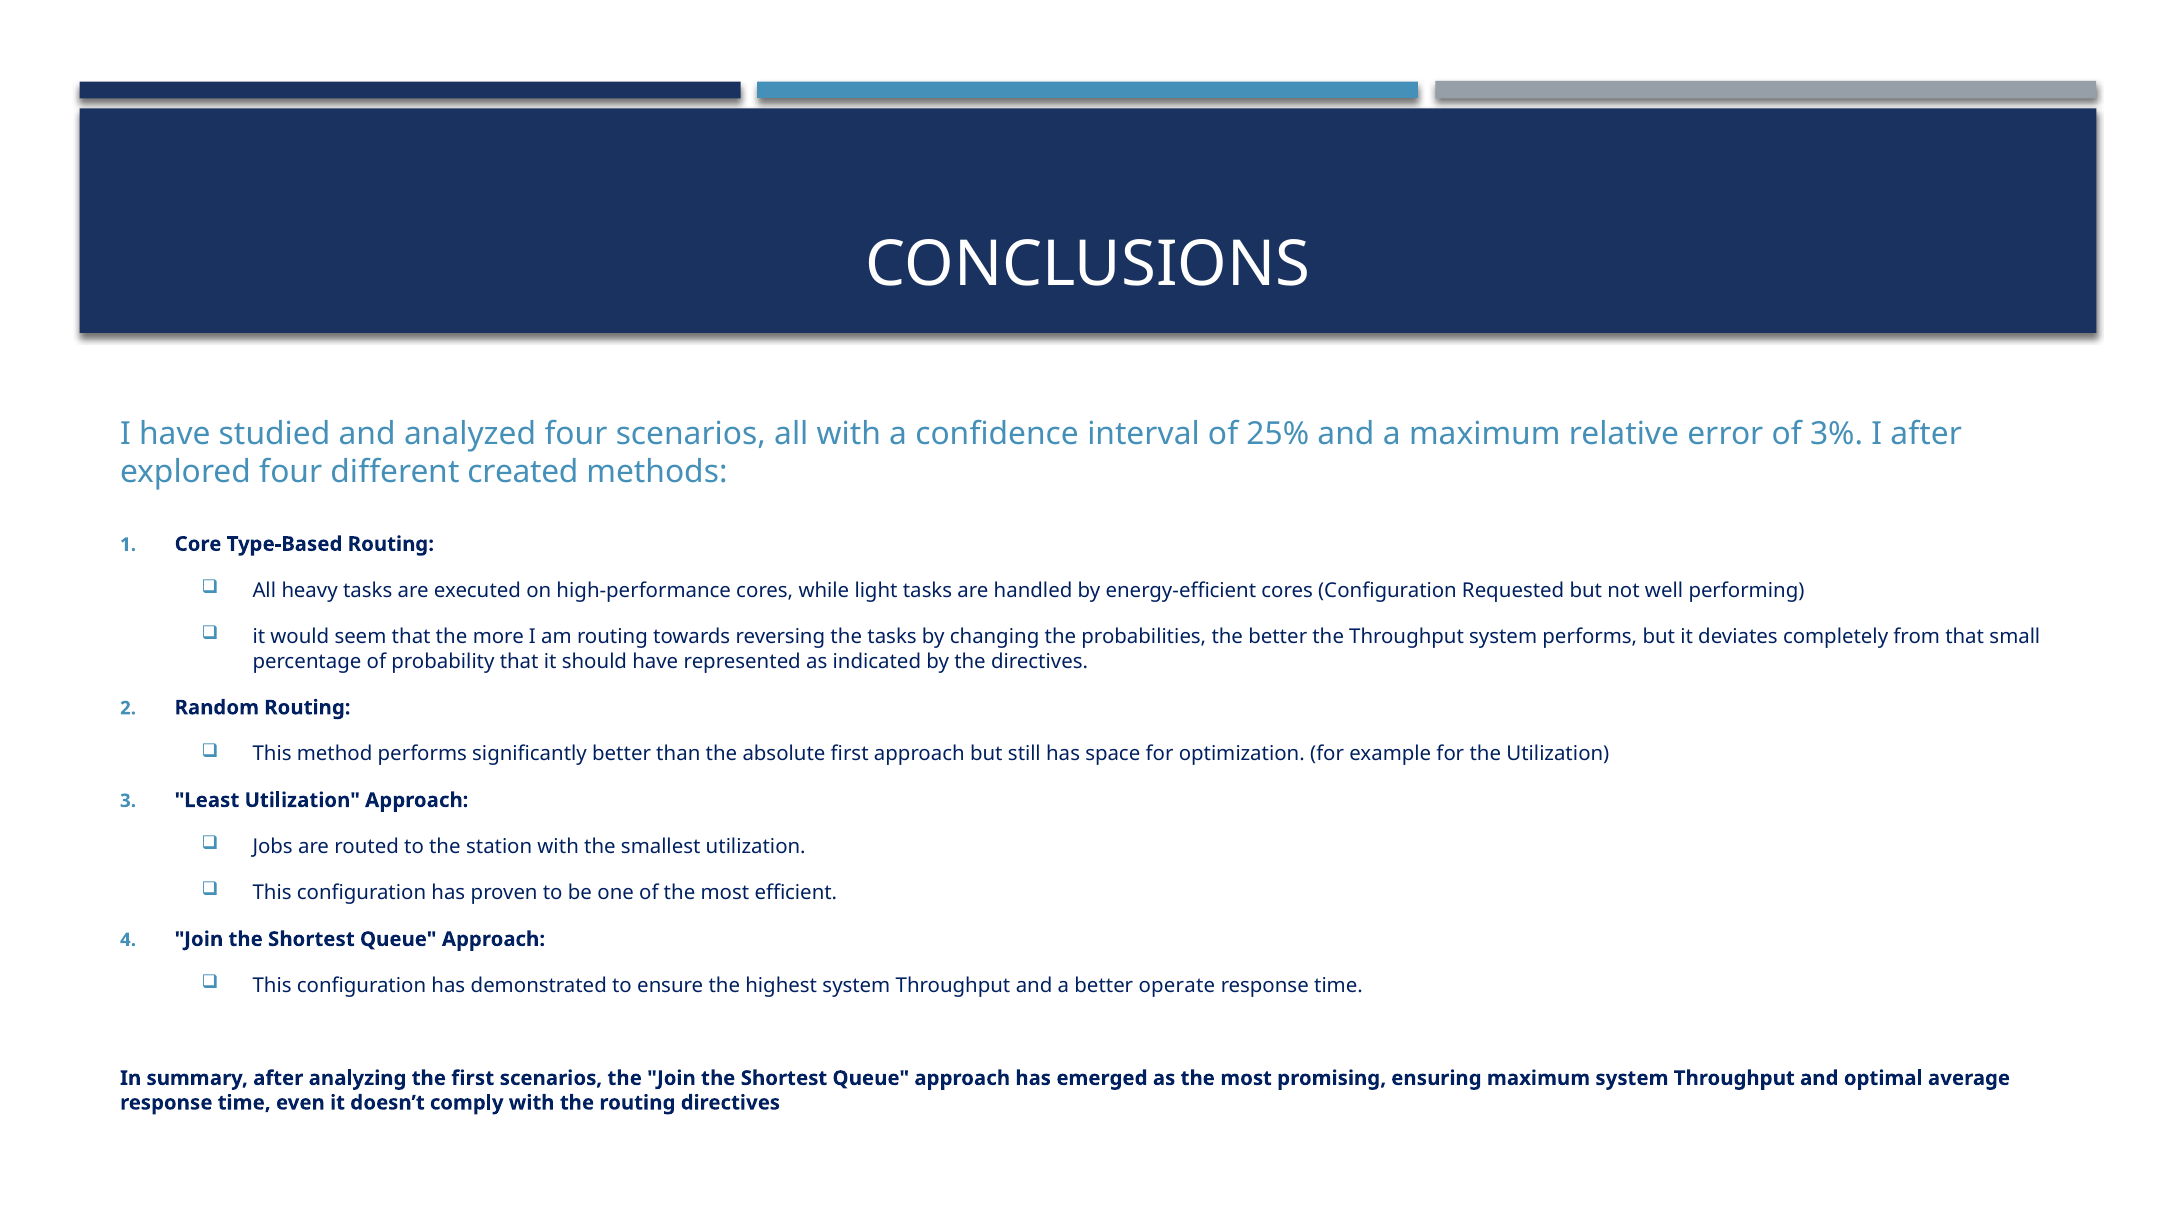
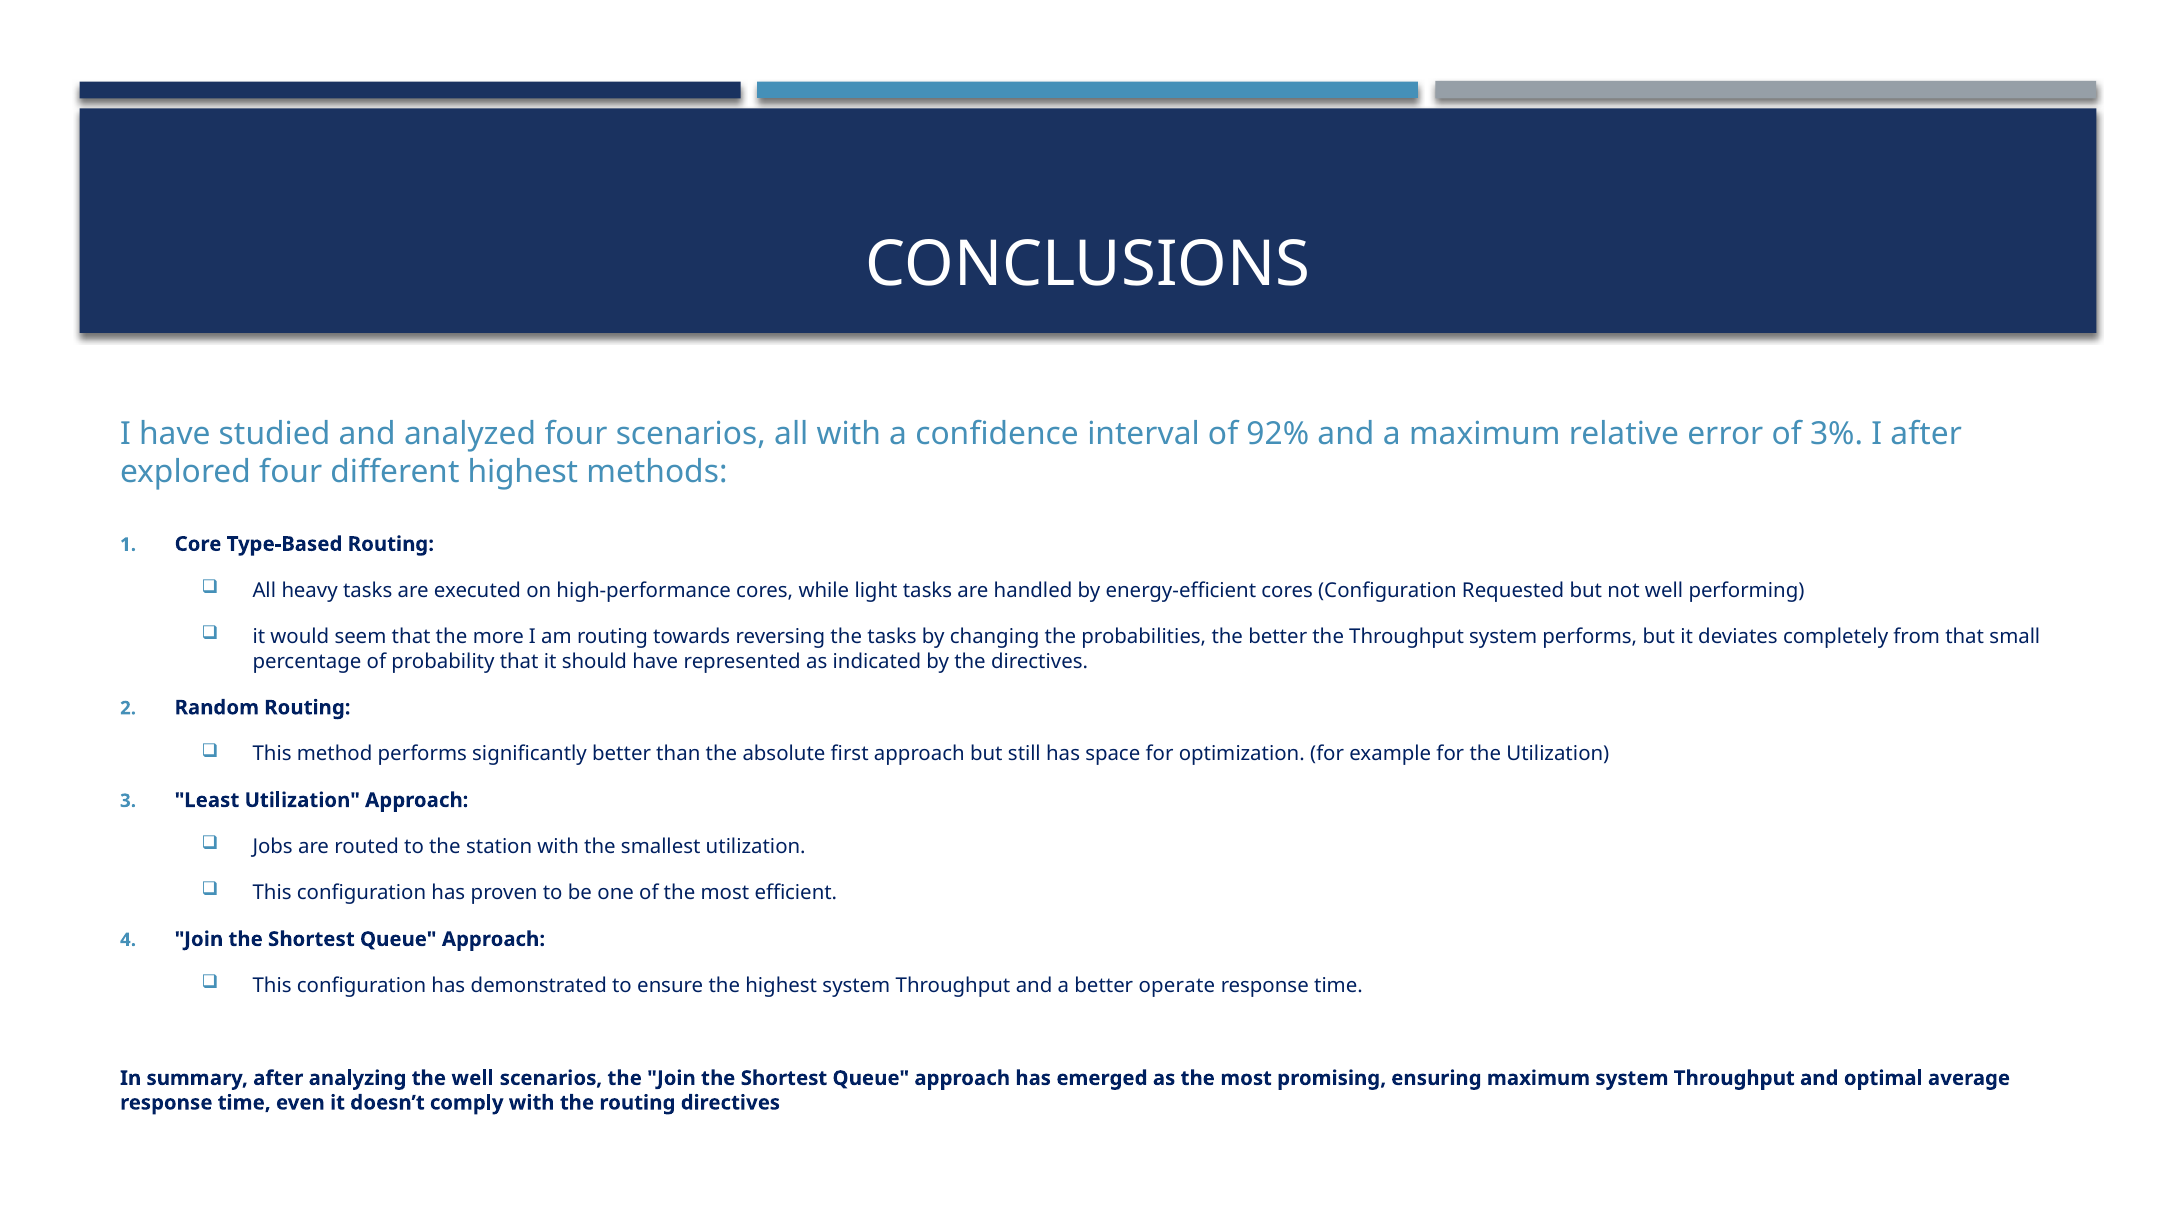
25%: 25% -> 92%
different created: created -> highest
the first: first -> well
